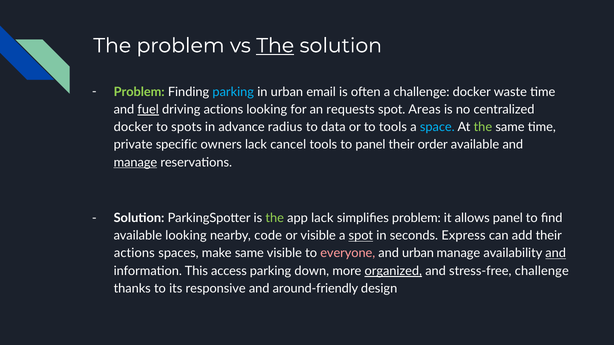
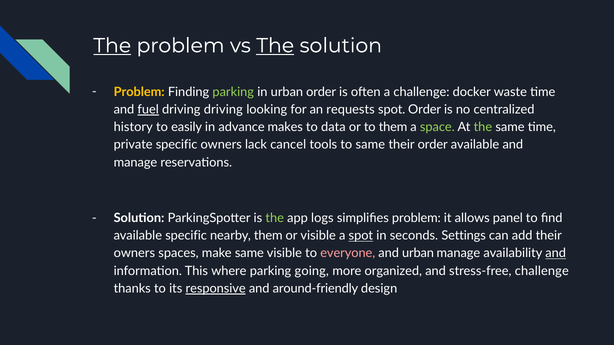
The at (112, 46) underline: none -> present
Problem at (139, 92) colour: light green -> yellow
parking at (233, 92) colour: light blue -> light green
urban email: email -> order
driving actions: actions -> driving
spot Areas: Areas -> Order
docker at (133, 127): docker -> history
spots: spots -> easily
radius: radius -> makes
to tools: tools -> them
space colour: light blue -> light green
to panel: panel -> same
manage at (135, 163) underline: present -> none
app lack: lack -> logs
available looking: looking -> specific
nearby code: code -> them
Express: Express -> Settings
actions at (134, 254): actions -> owners
access: access -> where
down: down -> going
organized underline: present -> none
responsive underline: none -> present
